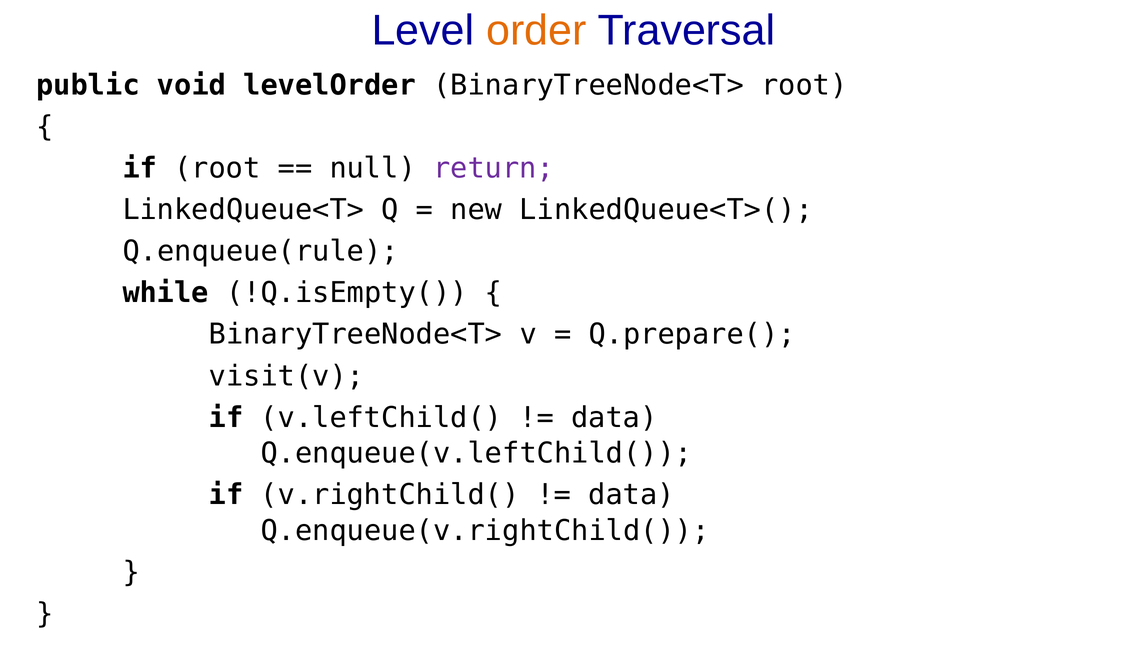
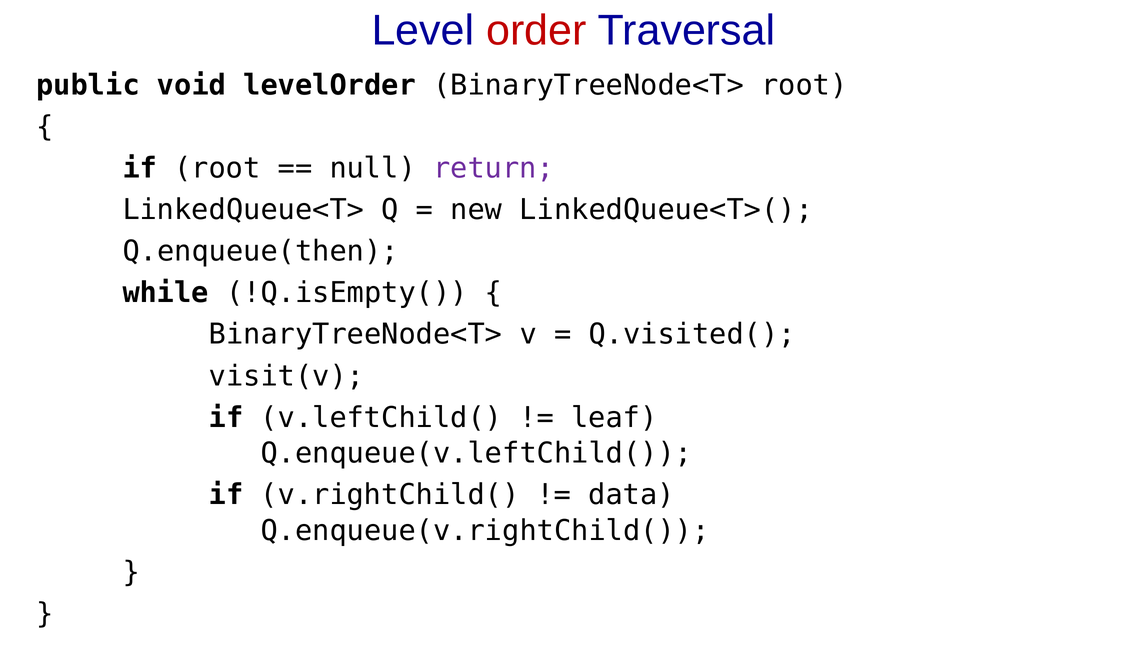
order colour: orange -> red
Q.enqueue(rule: Q.enqueue(rule -> Q.enqueue(then
Q.prepare(: Q.prepare( -> Q.visited(
data at (614, 418): data -> leaf
